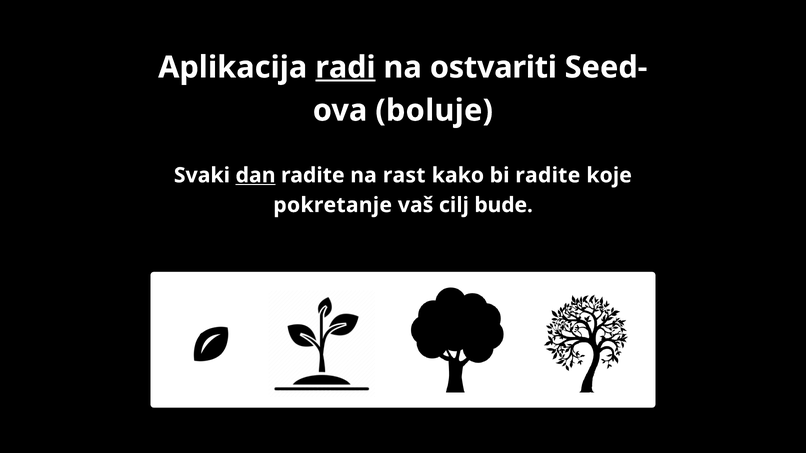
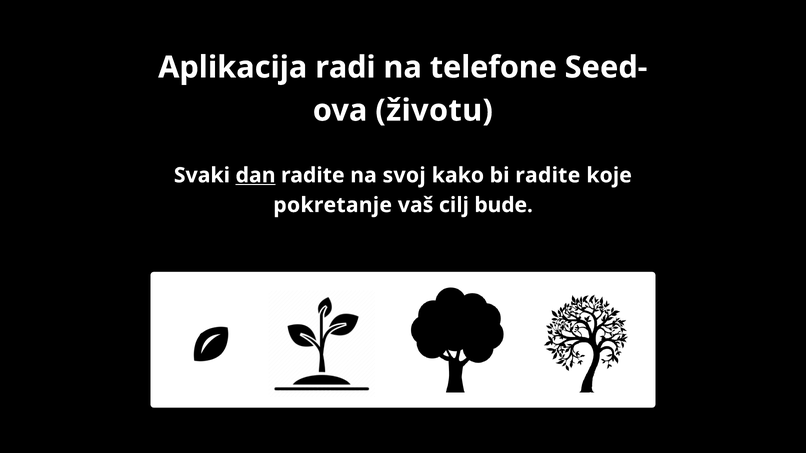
radi underline: present -> none
ostvariti: ostvariti -> telefone
boluje: boluje -> životu
rast: rast -> svoj
